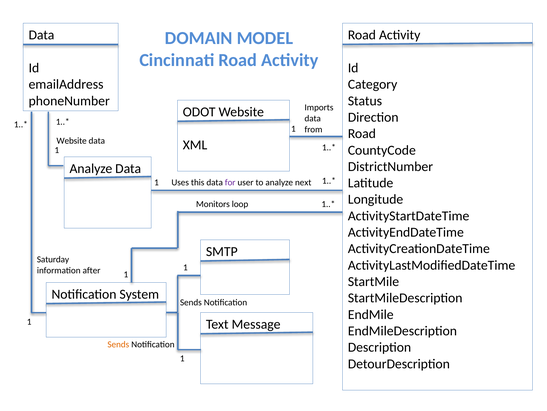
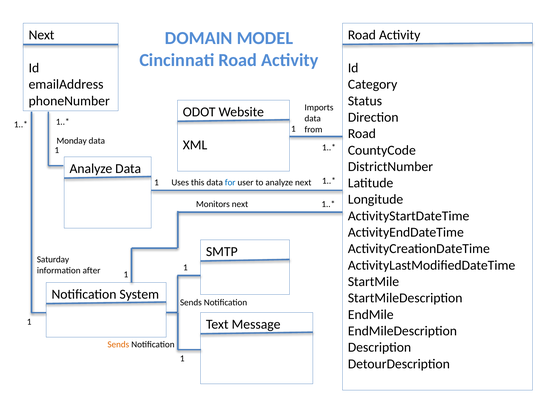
Data at (42, 35): Data -> Next
Website at (72, 141): Website -> Monday
for colour: purple -> blue
Monitors loop: loop -> next
